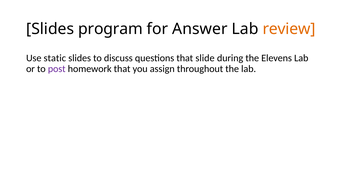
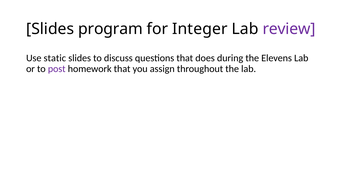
Answer: Answer -> Integer
review colour: orange -> purple
slide: slide -> does
